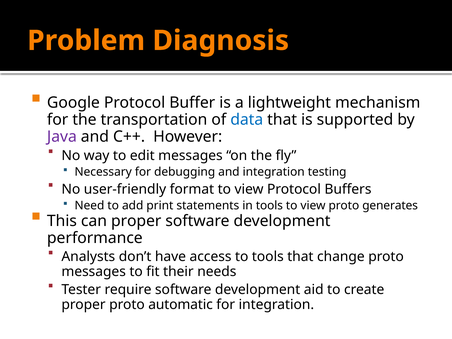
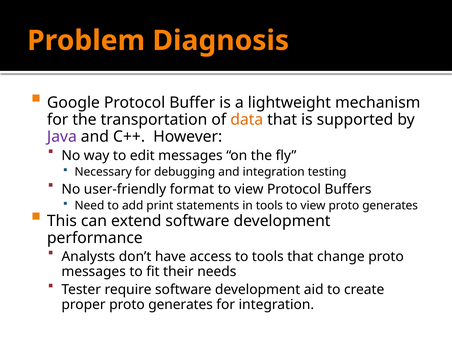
data colour: blue -> orange
can proper: proper -> extend
proper proto automatic: automatic -> generates
